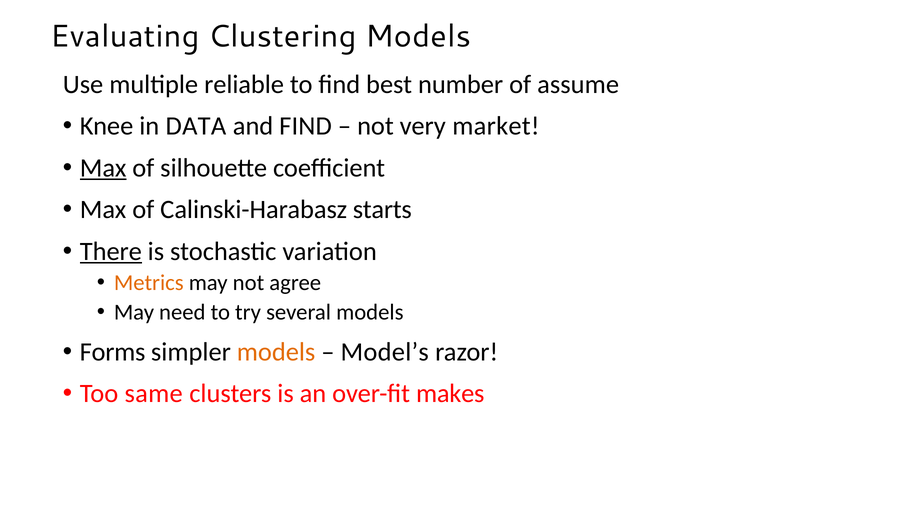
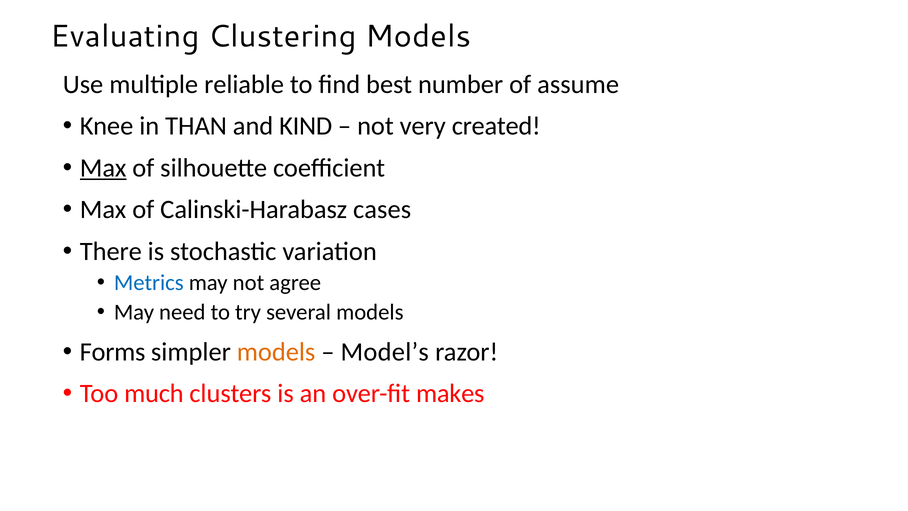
DATA: DATA -> THAN
and FIND: FIND -> KIND
market: market -> created
starts: starts -> cases
There underline: present -> none
Metrics colour: orange -> blue
same: same -> much
